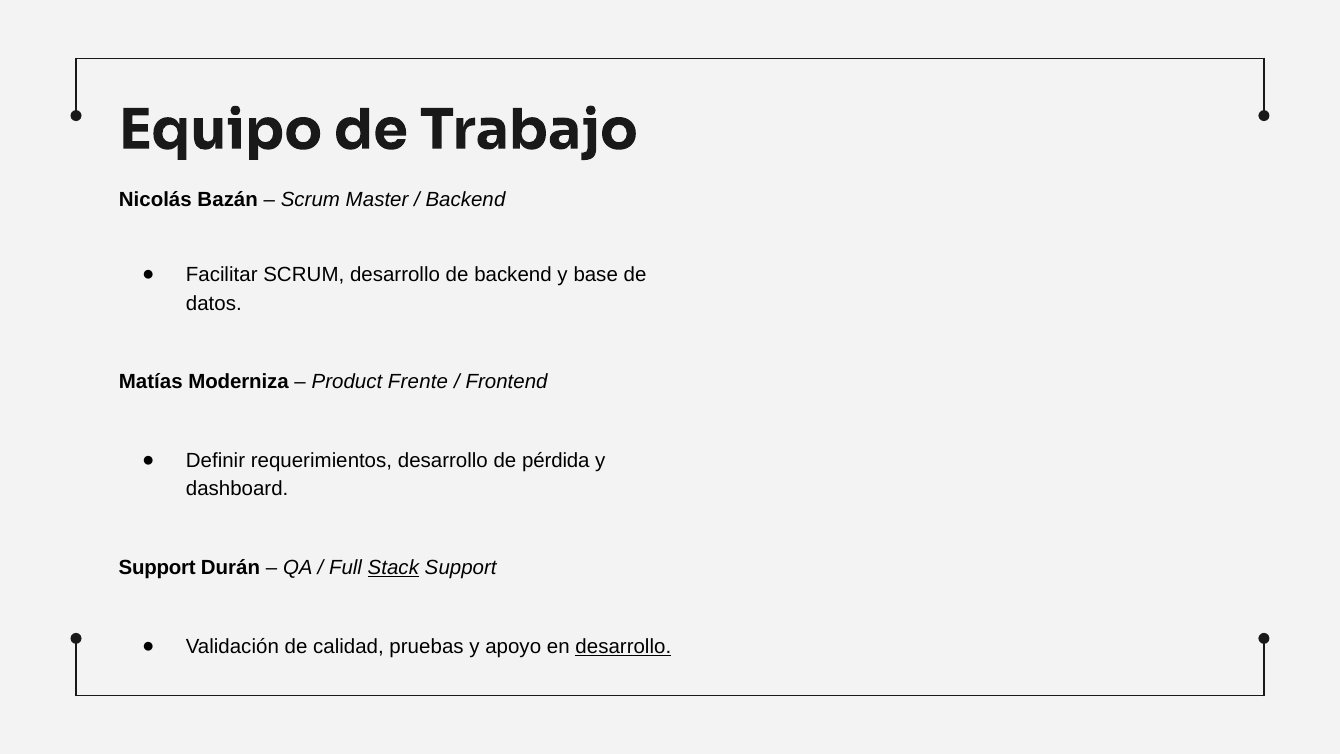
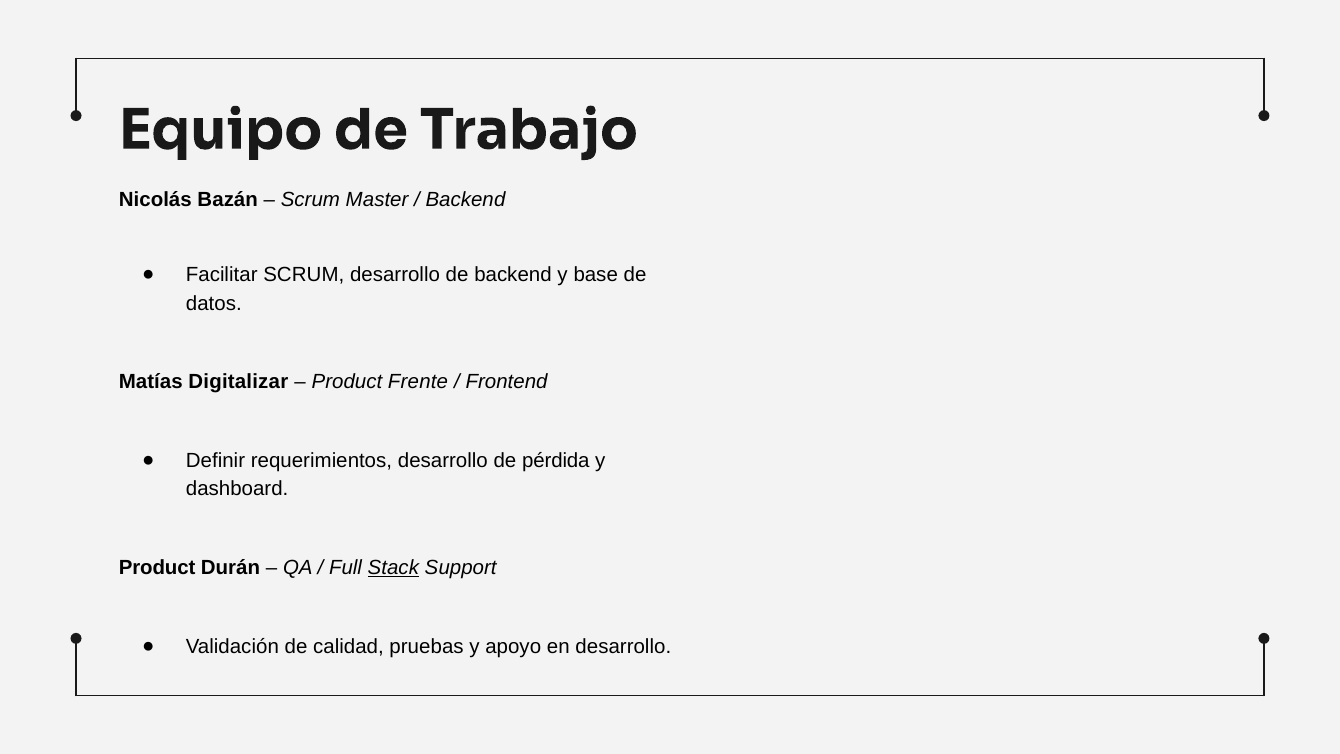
Moderniza: Moderniza -> Digitalizar
Support at (157, 568): Support -> Product
desarrollo at (623, 647) underline: present -> none
